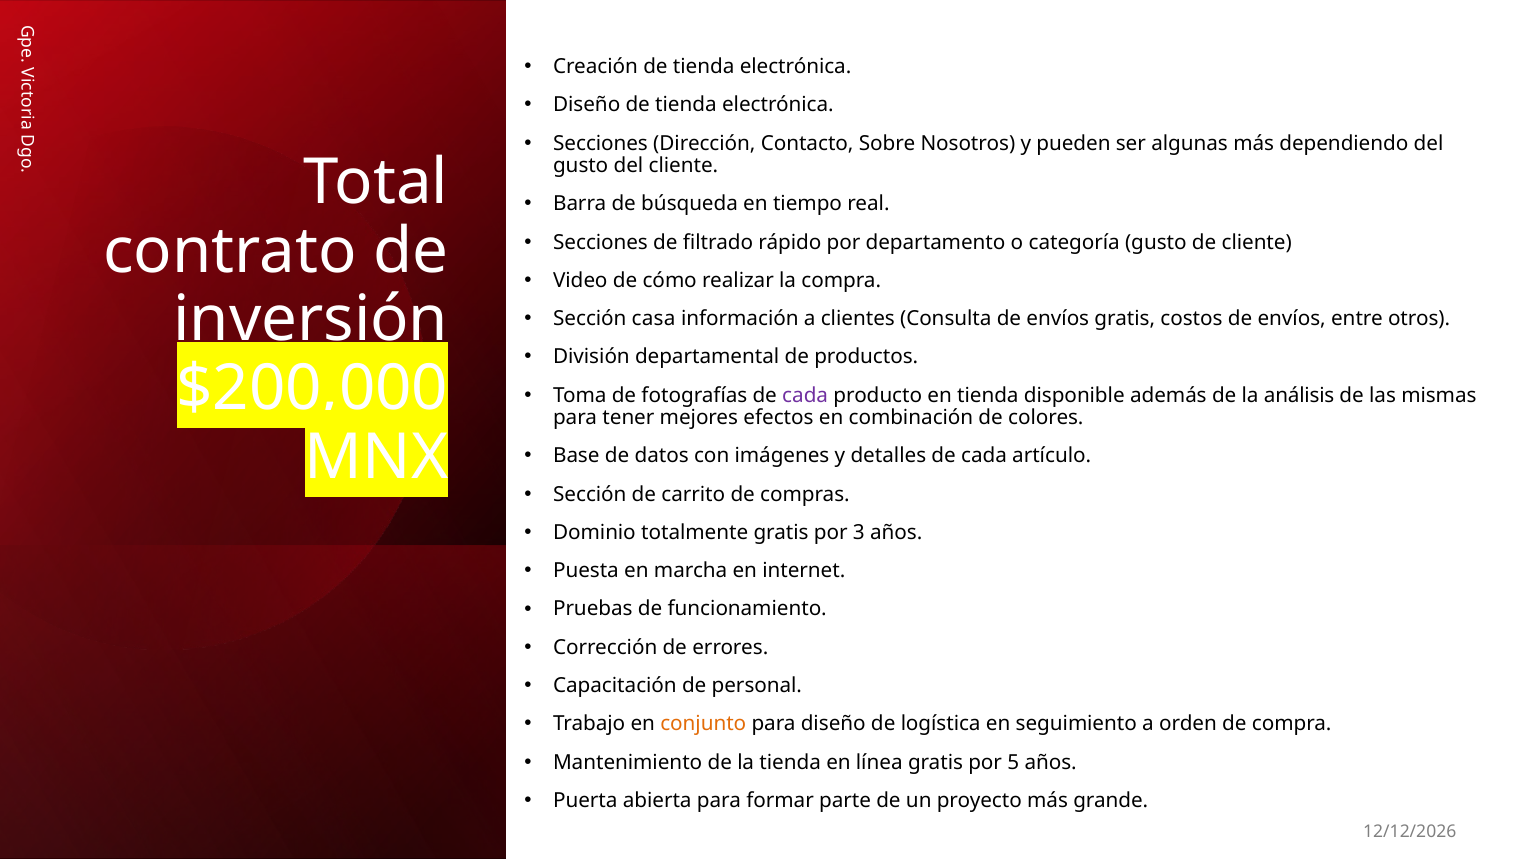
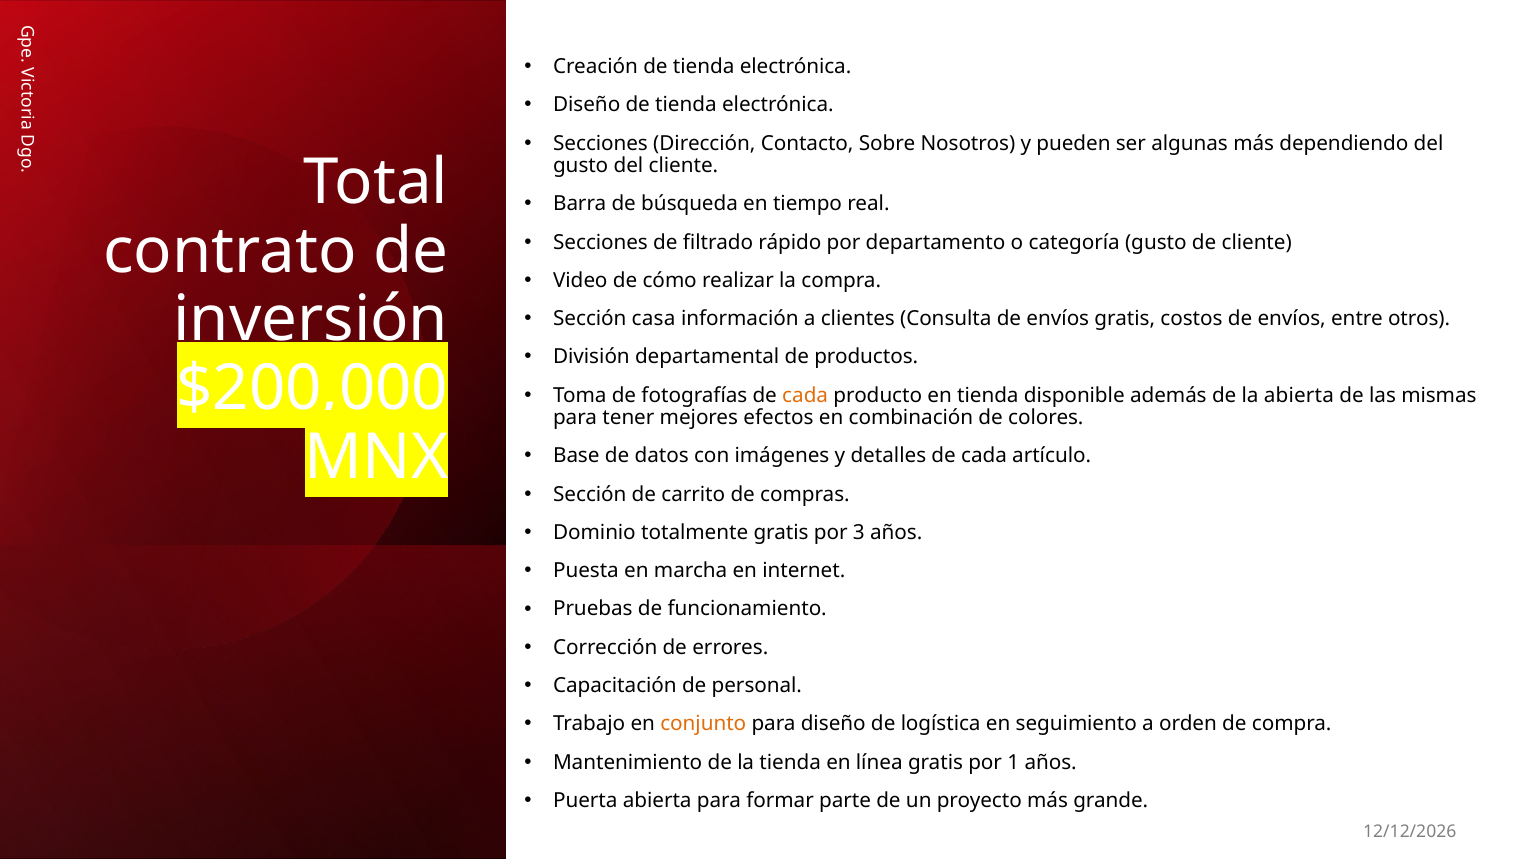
cada at (805, 396) colour: purple -> orange
la análisis: análisis -> abierta
5: 5 -> 1
